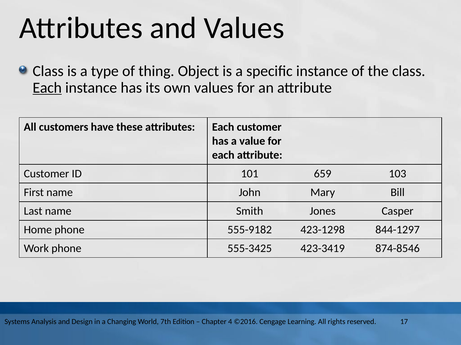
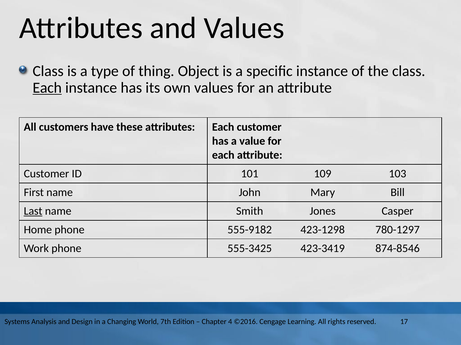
659: 659 -> 109
Last underline: none -> present
844-1297: 844-1297 -> 780-1297
